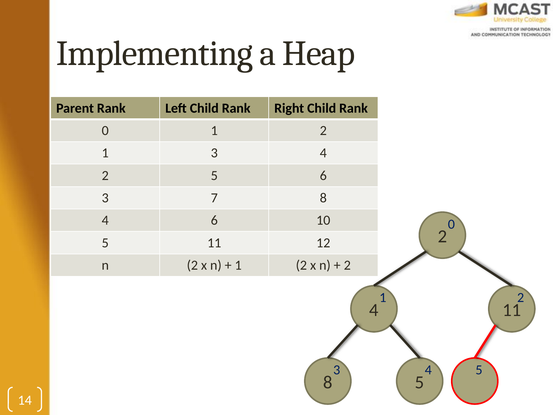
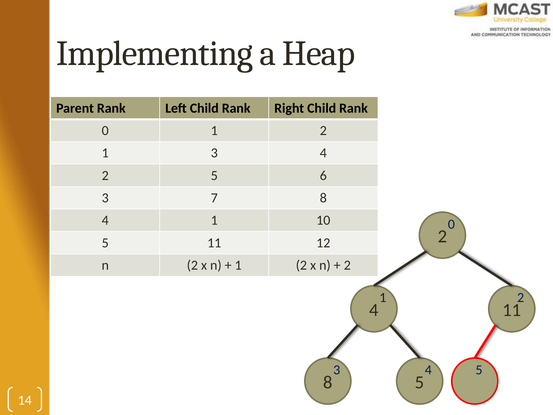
4 6: 6 -> 1
